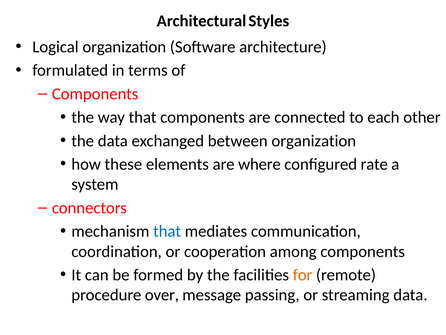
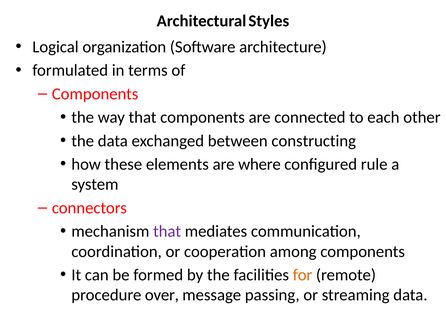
between organization: organization -> constructing
rate: rate -> rule
that at (167, 231) colour: blue -> purple
